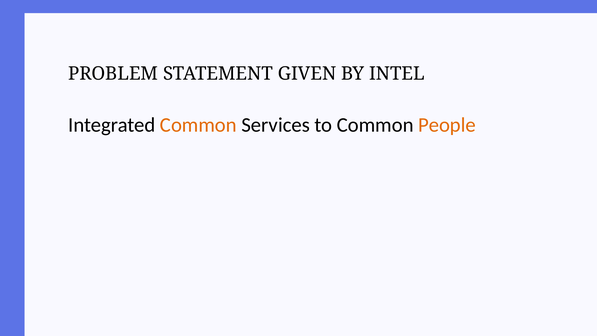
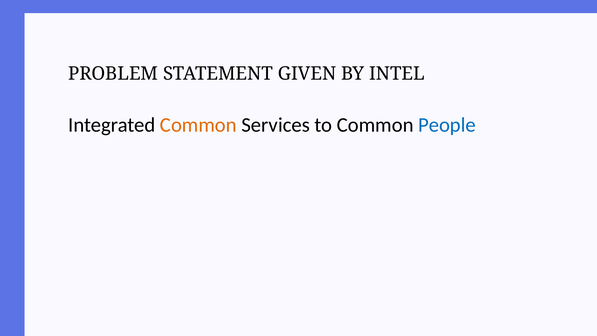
People colour: orange -> blue
